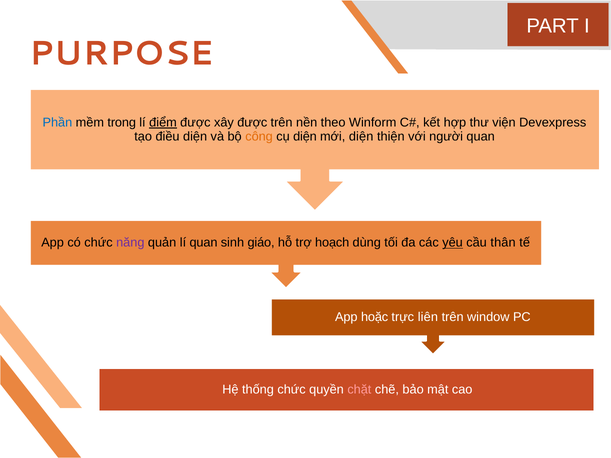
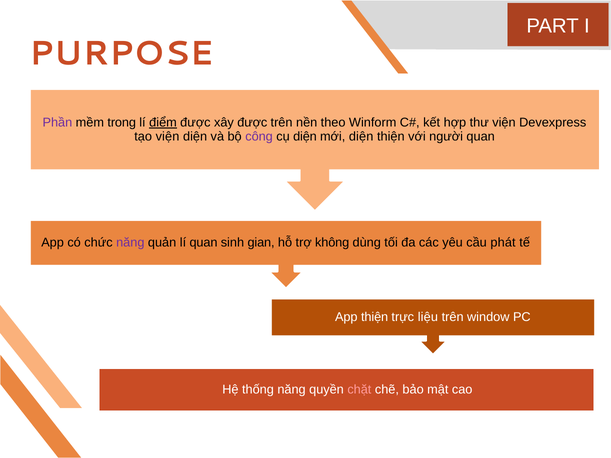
Phần colour: blue -> purple
tạo điều: điều -> viện
công colour: orange -> purple
giáo: giáo -> gian
hoạch: hoạch -> không
yêu underline: present -> none
thân: thân -> phát
App hoặc: hoặc -> thiện
liên: liên -> liệu
thống chức: chức -> năng
